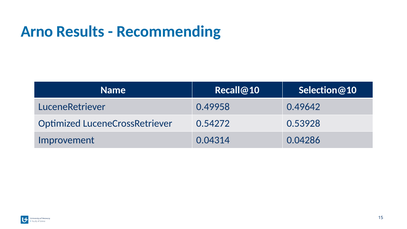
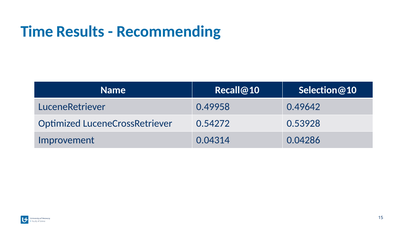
Arno: Arno -> Time
